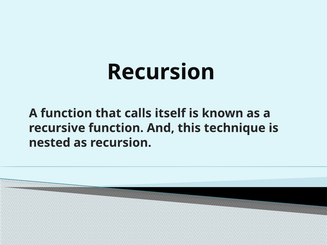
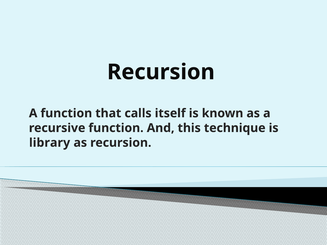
nested: nested -> library
